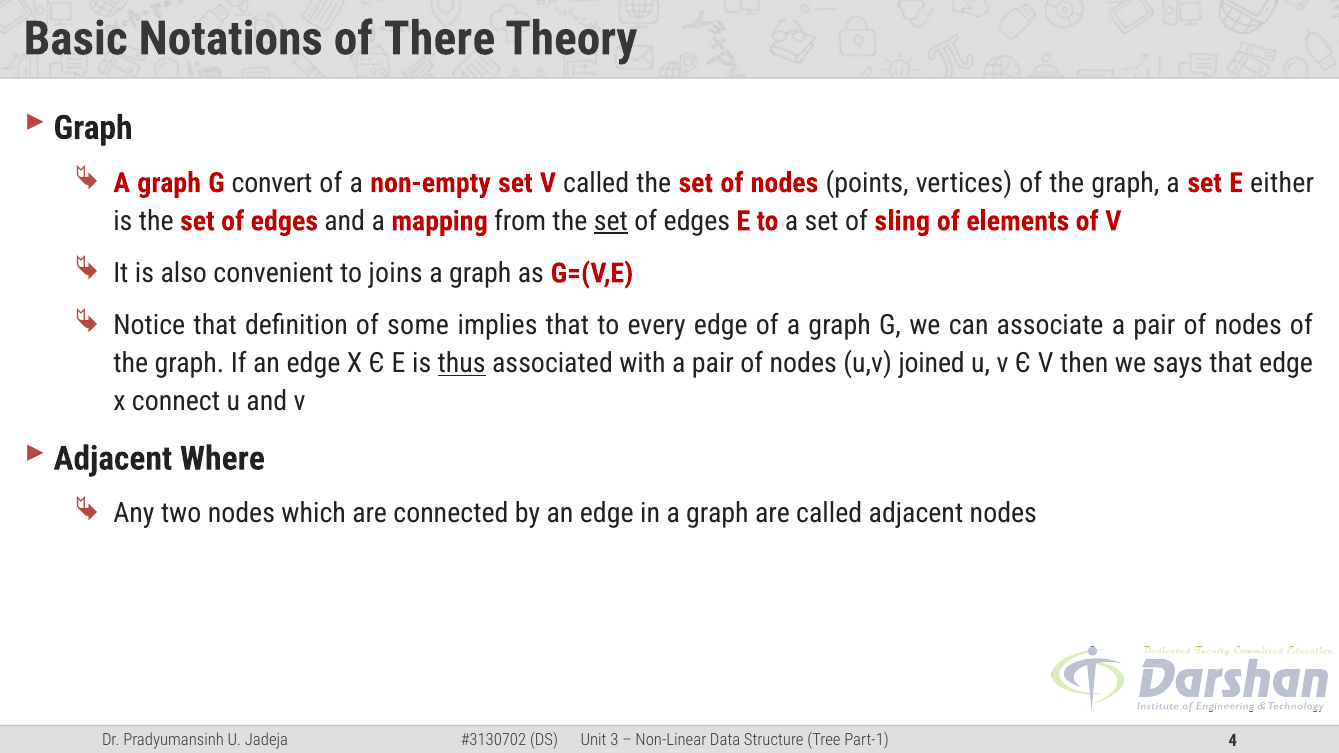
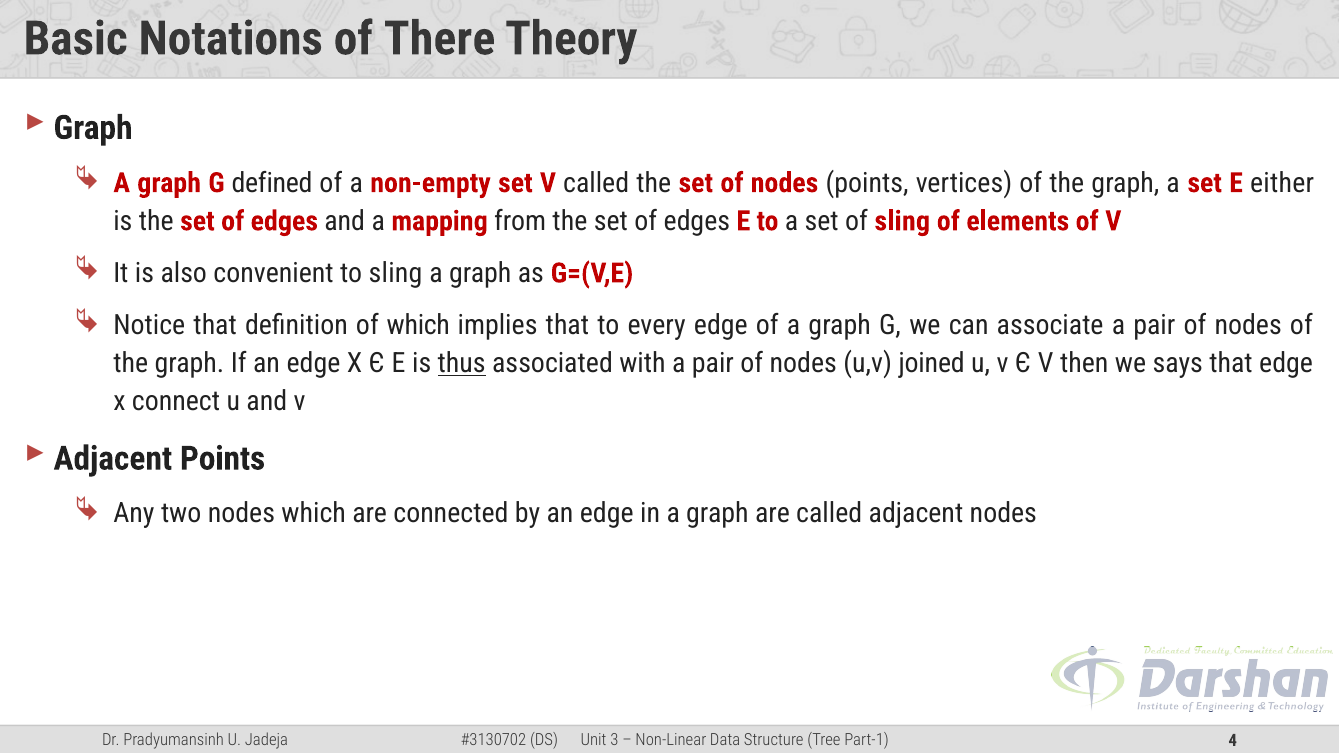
convert: convert -> defined
set at (611, 221) underline: present -> none
to joins: joins -> sling
of some: some -> which
Adjacent Where: Where -> Points
